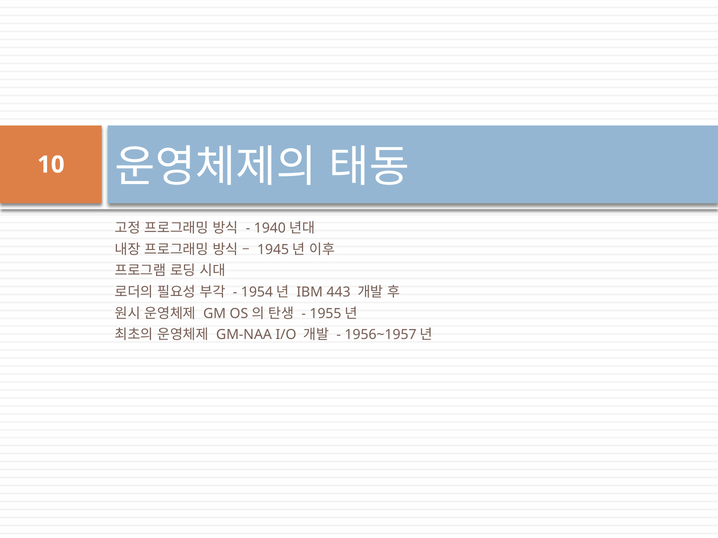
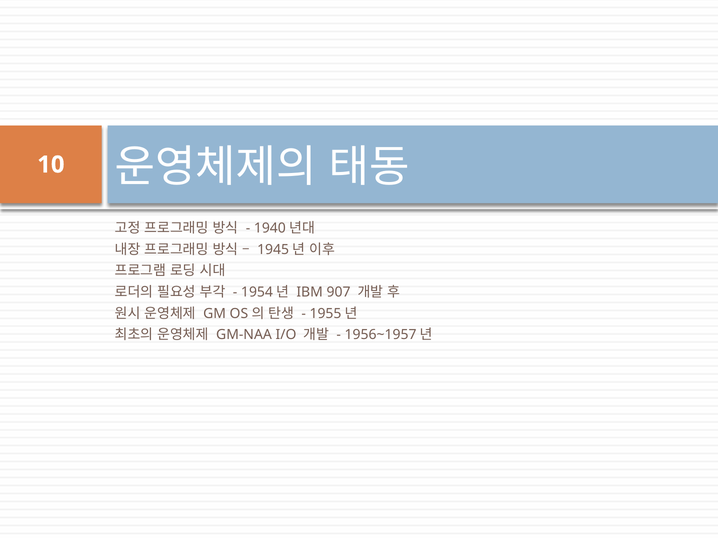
443: 443 -> 907
